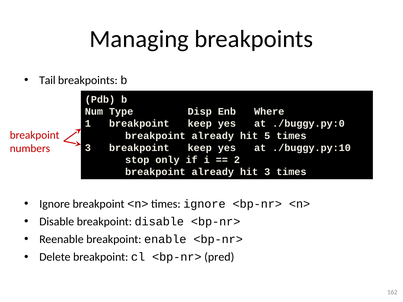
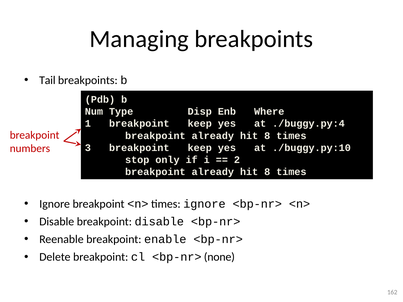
./buggy.py:0: ./buggy.py:0 -> ./buggy.py:4
5 at (267, 136): 5 -> 8
3 at (267, 172): 3 -> 8
pred: pred -> none
